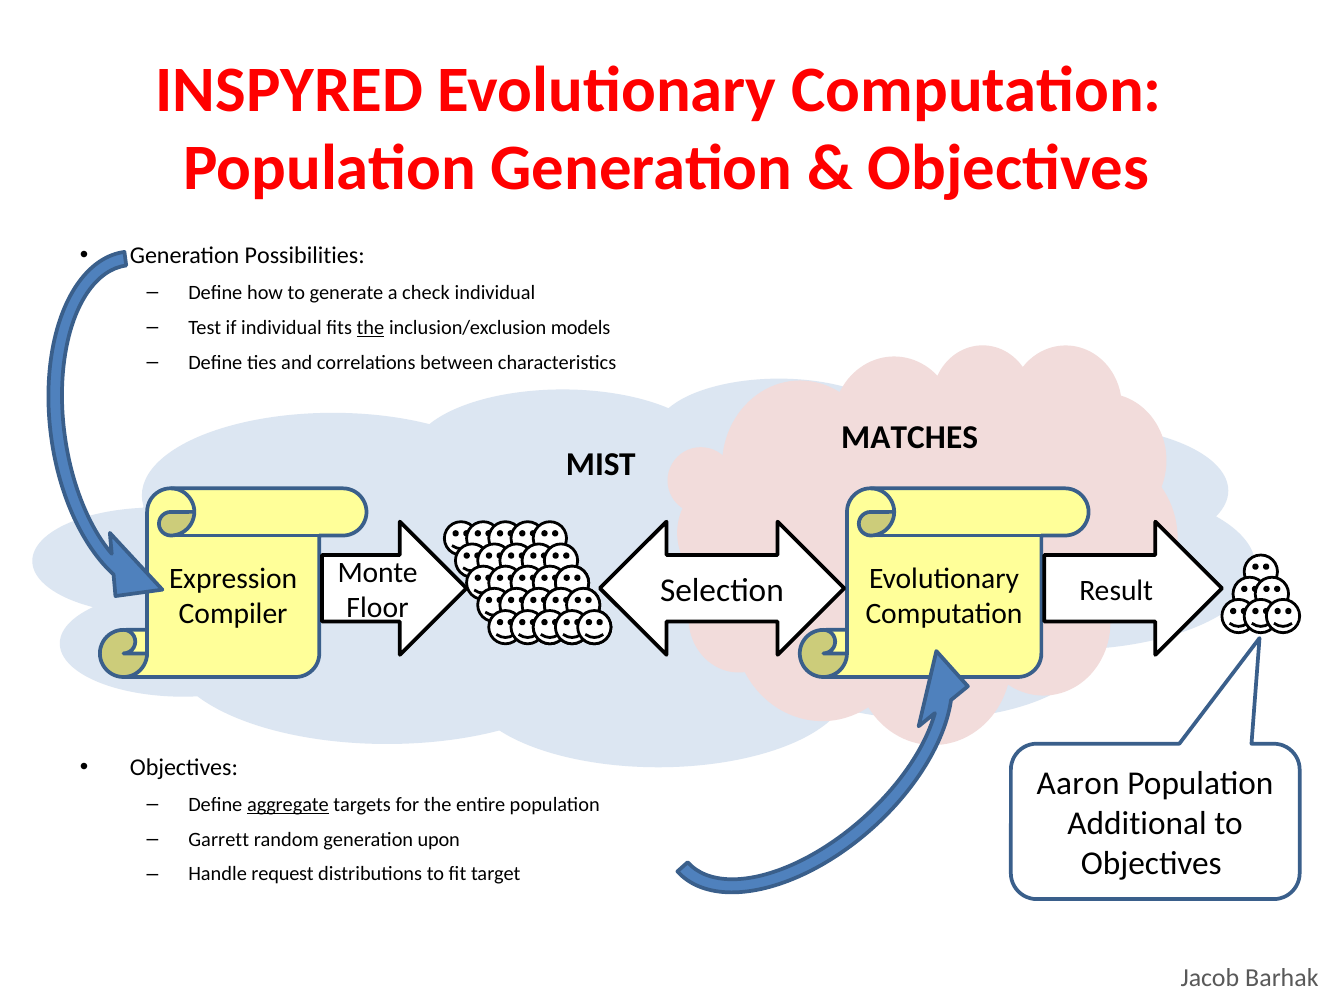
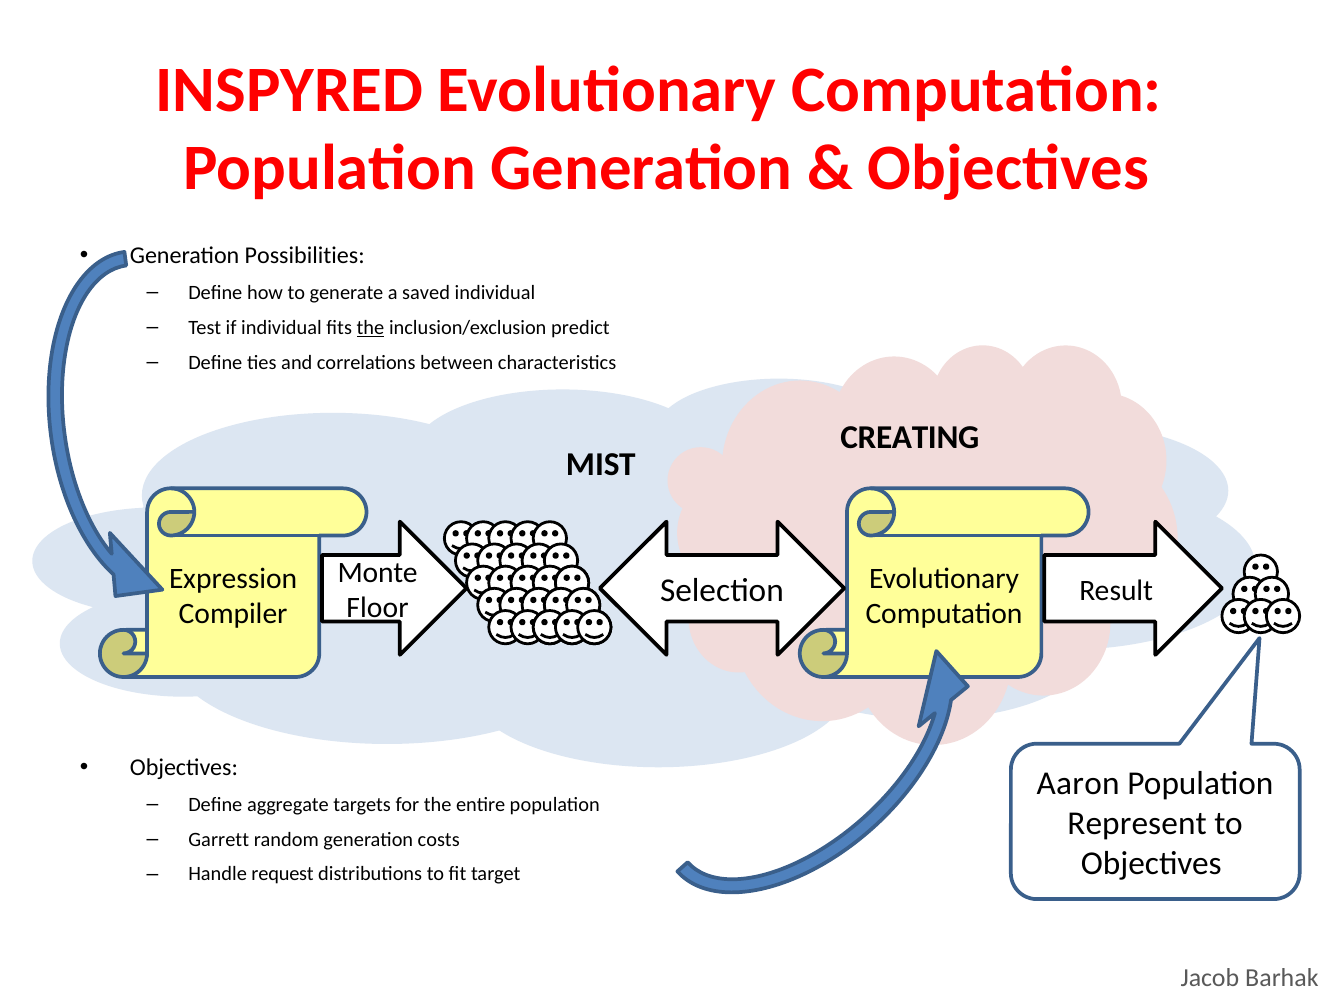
check: check -> saved
models: models -> predict
MATCHES: MATCHES -> CREATING
aggregate underline: present -> none
Additional: Additional -> Represent
upon: upon -> costs
